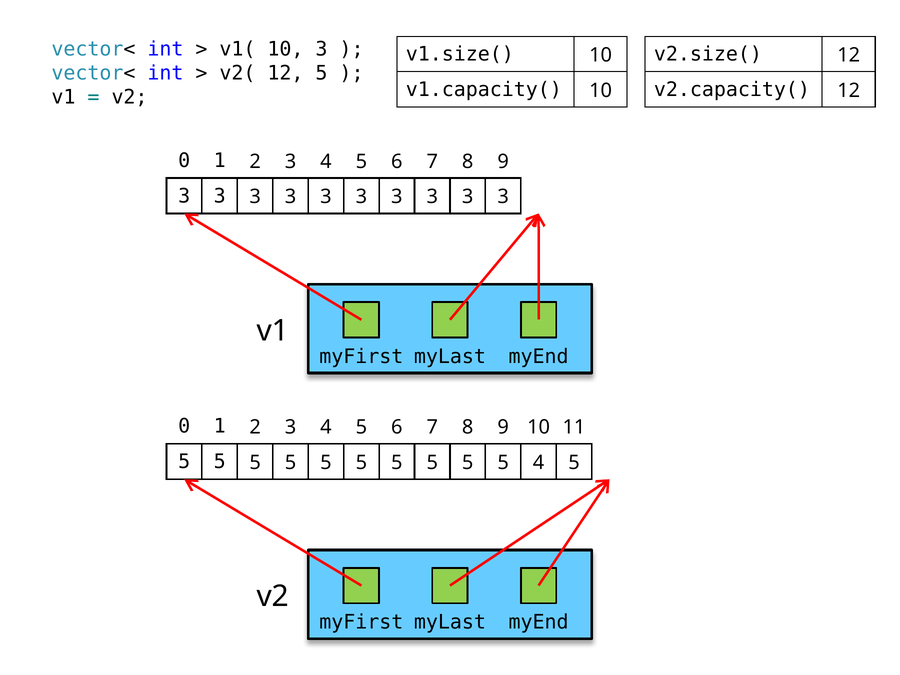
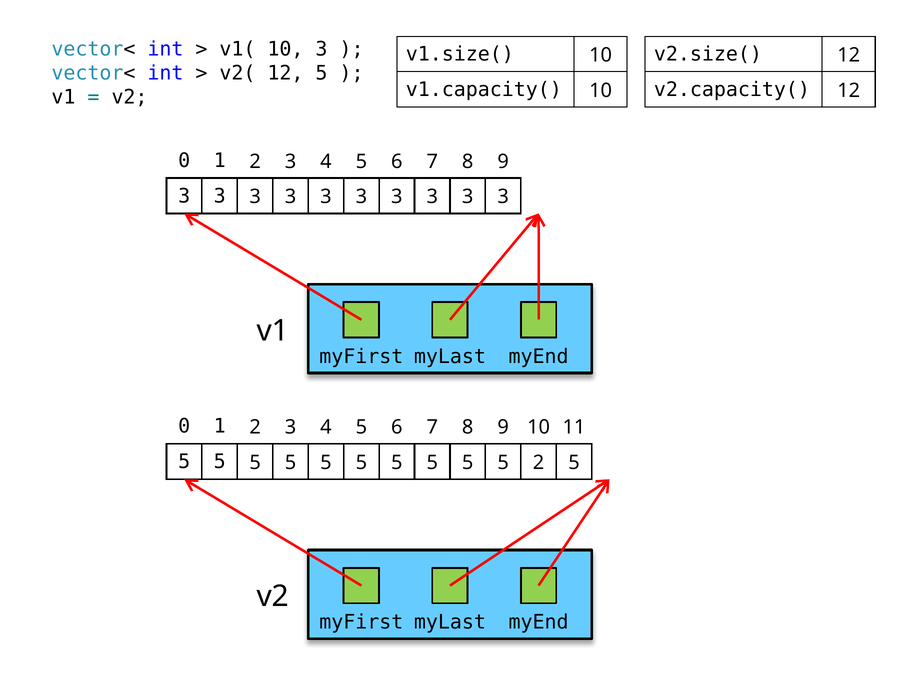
5 4: 4 -> 2
